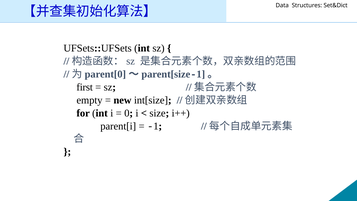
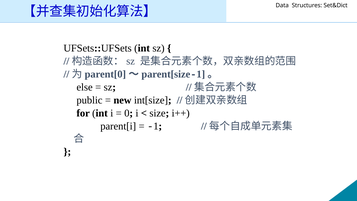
first: first -> else
empty: empty -> public
